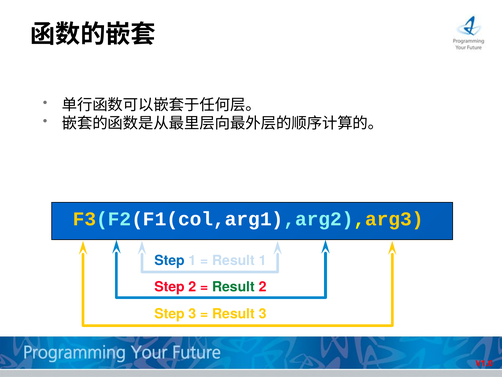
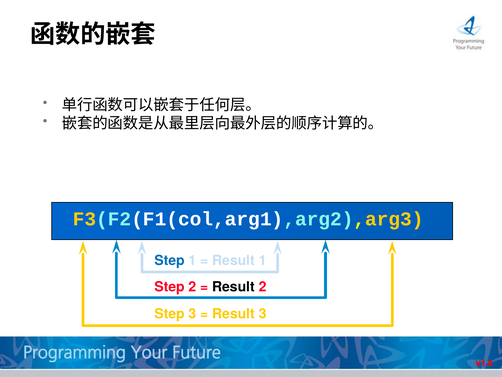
Result at (233, 286) colour: green -> black
